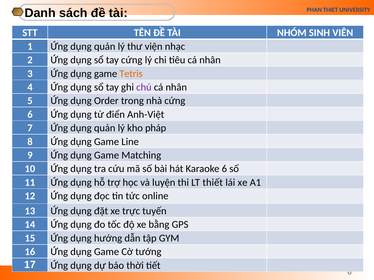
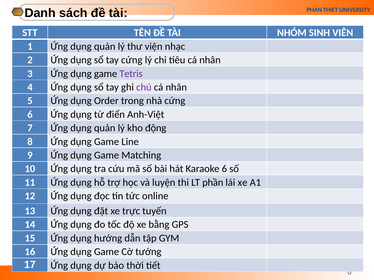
Tetris colour: orange -> purple
pháp: pháp -> động
thiết: thiết -> phần
